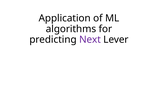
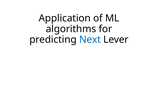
Next colour: purple -> blue
